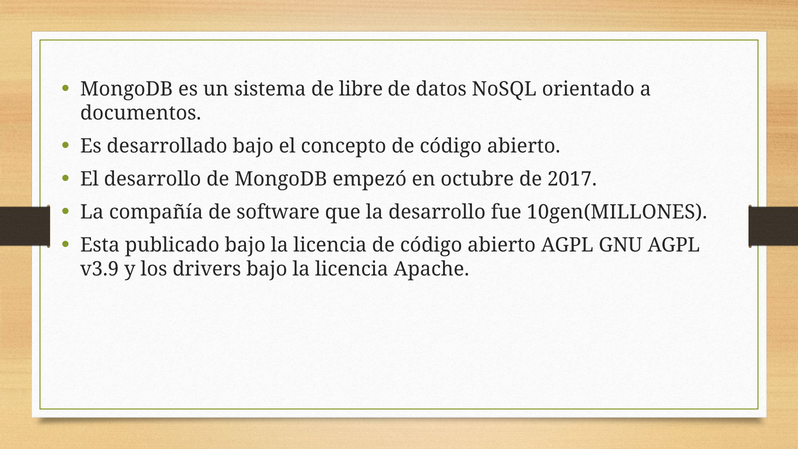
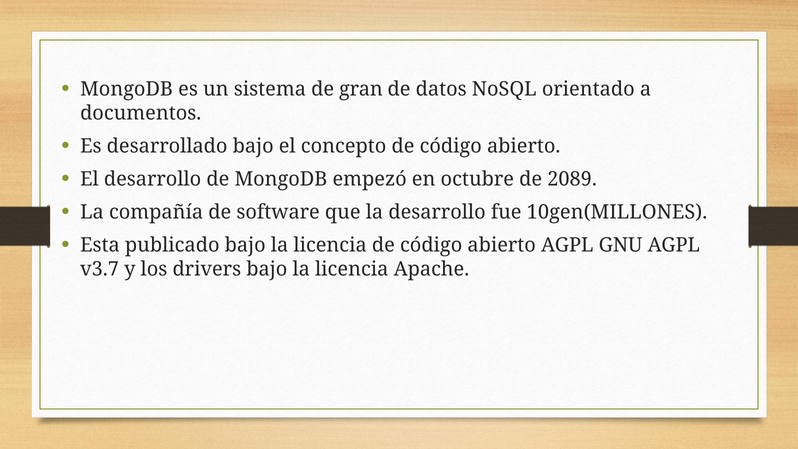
libre: libre -> gran
2017: 2017 -> 2089
v3.9: v3.9 -> v3.7
